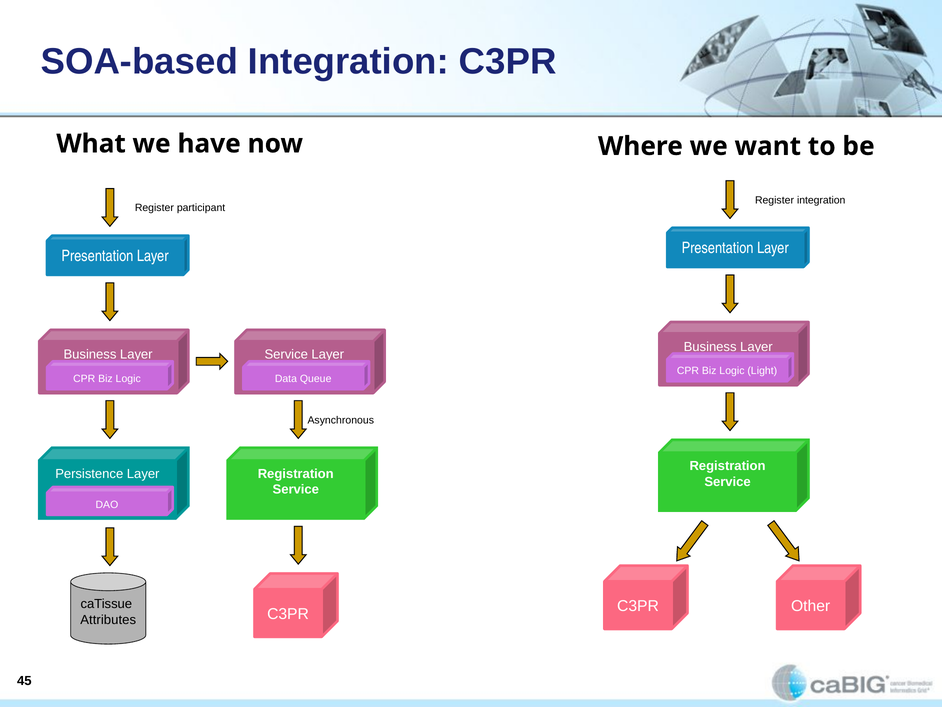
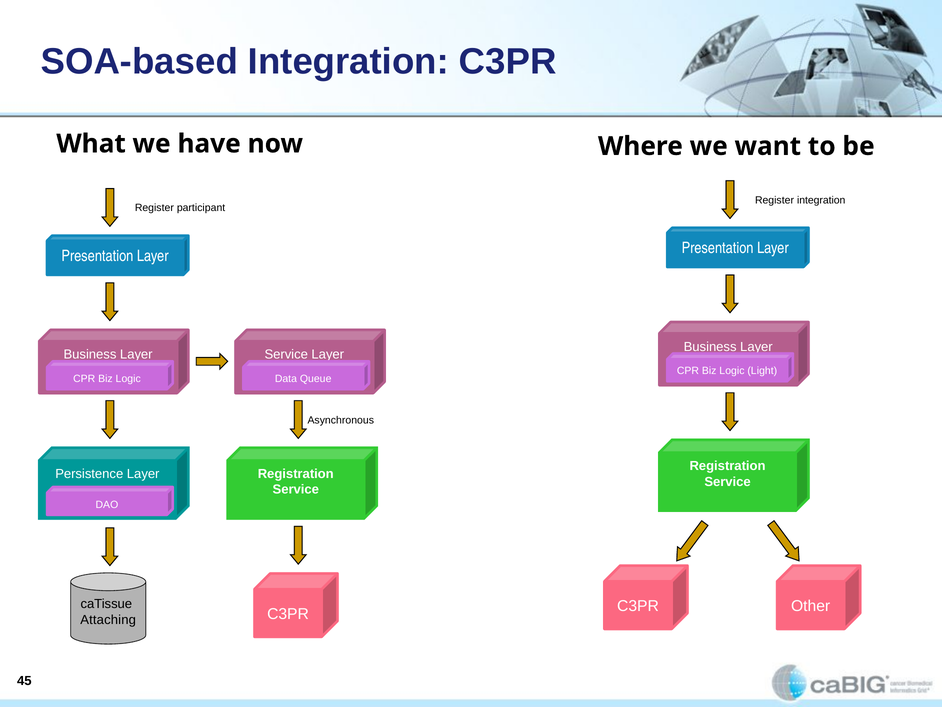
Attributes: Attributes -> Attaching
